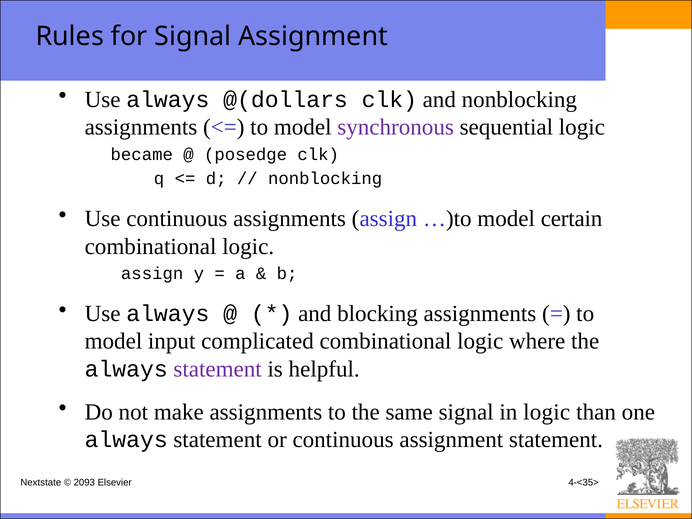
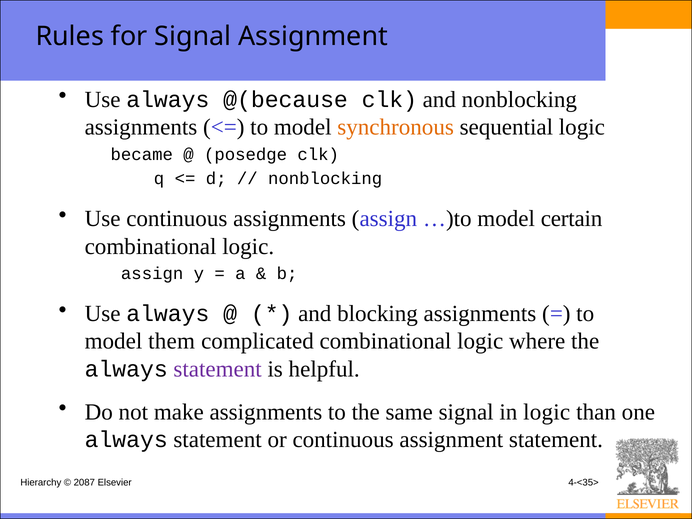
@(dollars: @(dollars -> @(because
synchronous colour: purple -> orange
input: input -> them
Nextstate: Nextstate -> Hierarchy
2093: 2093 -> 2087
